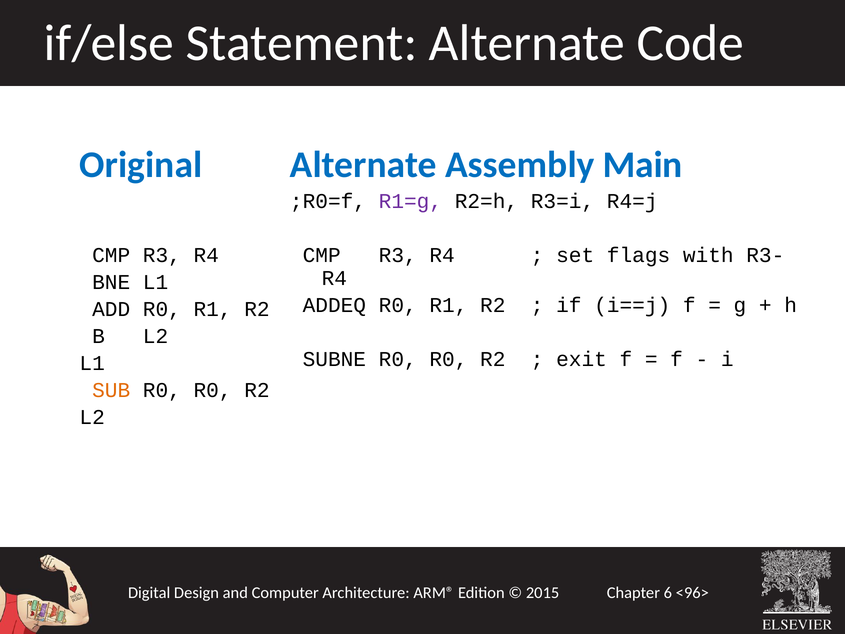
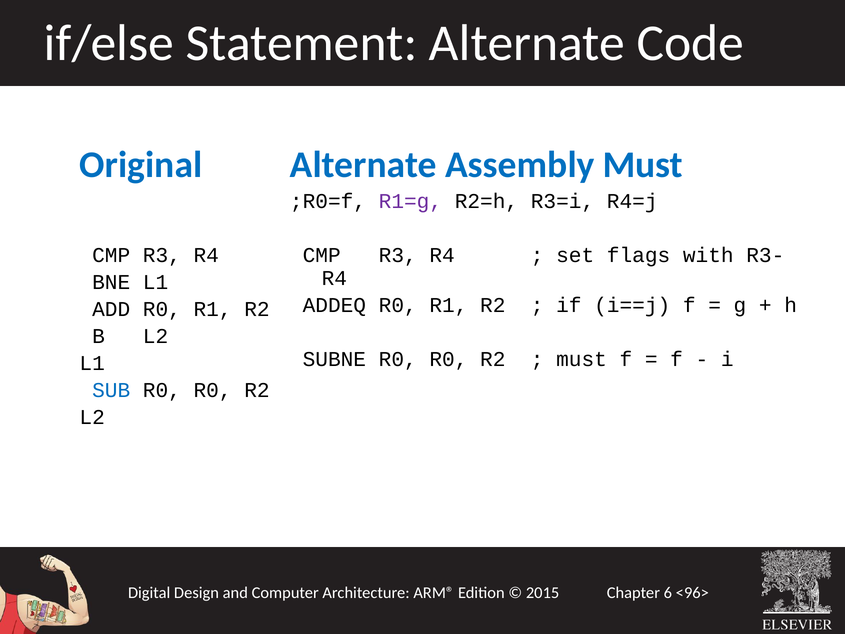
Assembly Main: Main -> Must
exit at (582, 359): exit -> must
SUB colour: orange -> blue
